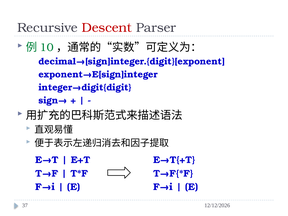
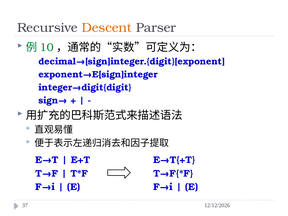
Descent colour: red -> orange
